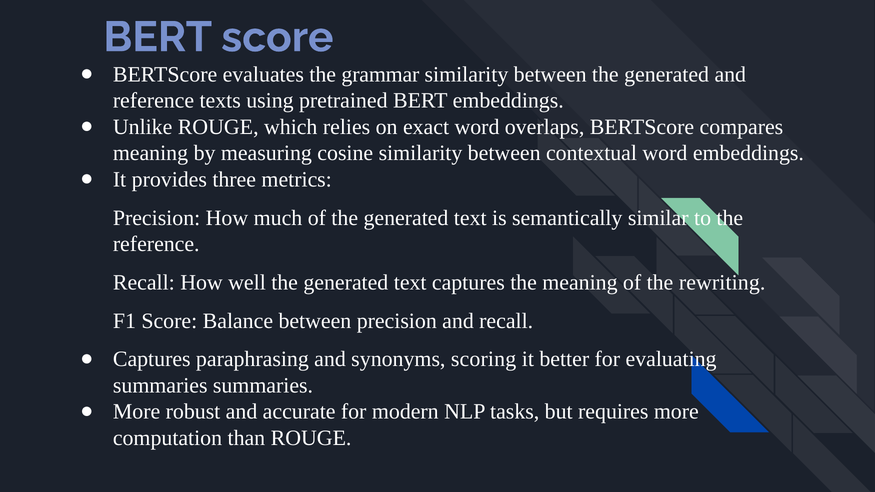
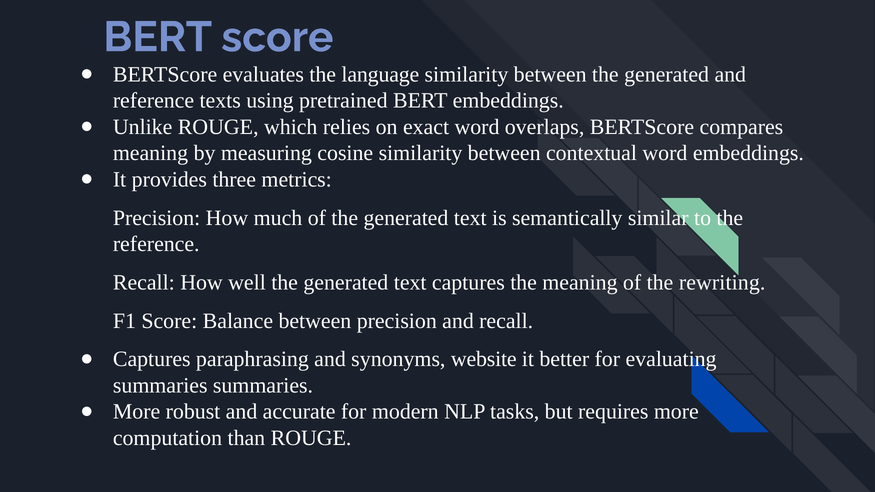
grammar: grammar -> language
scoring: scoring -> website
